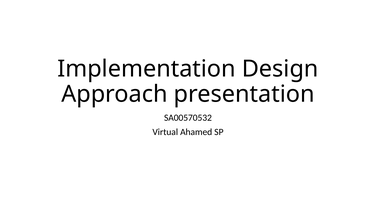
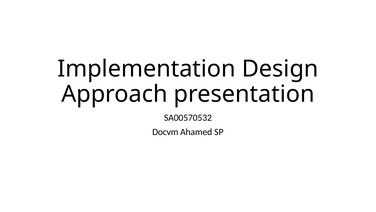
Virtual: Virtual -> Docvm
